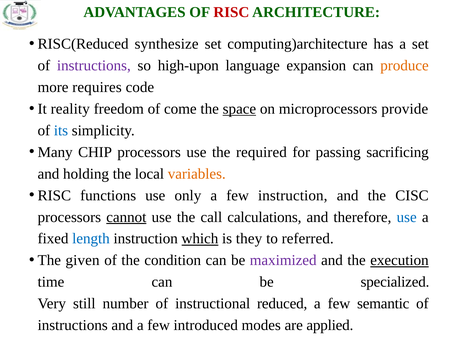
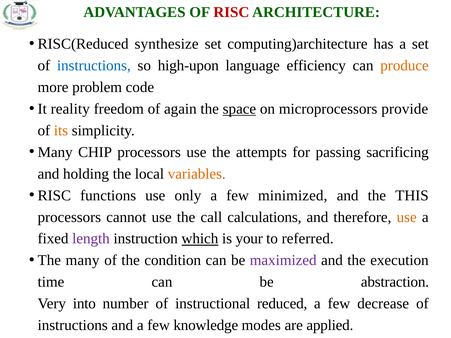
instructions at (94, 66) colour: purple -> blue
expansion: expansion -> efficiency
requires: requires -> problem
come: come -> again
its colour: blue -> orange
required: required -> attempts
few instruction: instruction -> minimized
CISC: CISC -> THIS
cannot underline: present -> none
use at (407, 217) colour: blue -> orange
length colour: blue -> purple
they: they -> your
The given: given -> many
execution underline: present -> none
specialized: specialized -> abstraction
still: still -> into
semantic: semantic -> decrease
introduced: introduced -> knowledge
